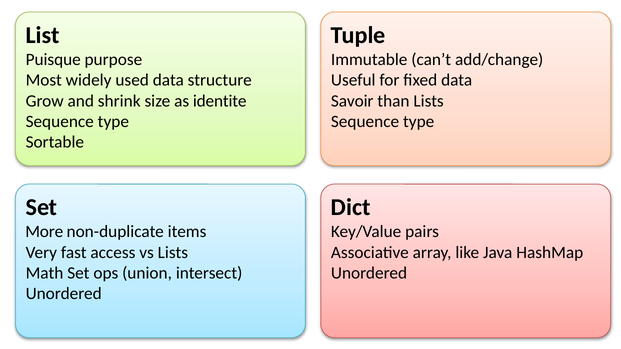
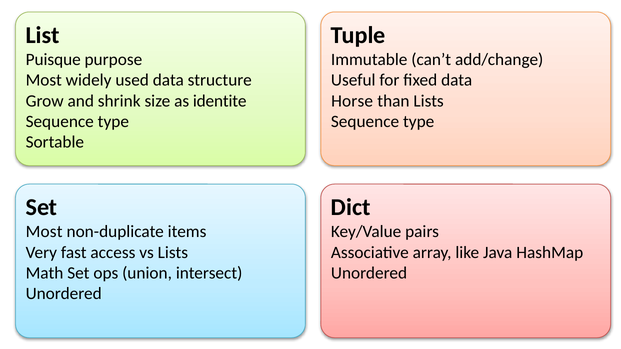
Savoir: Savoir -> Horse
More at (44, 232): More -> Most
